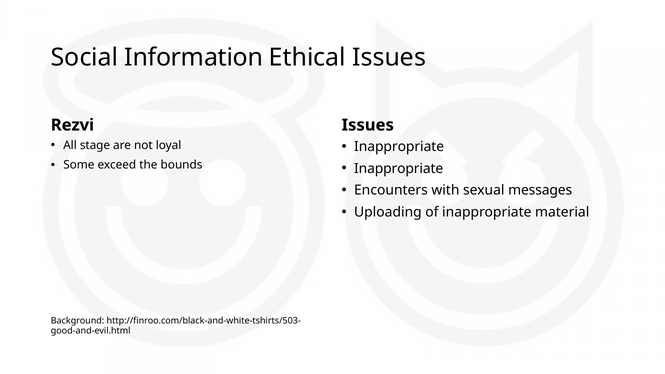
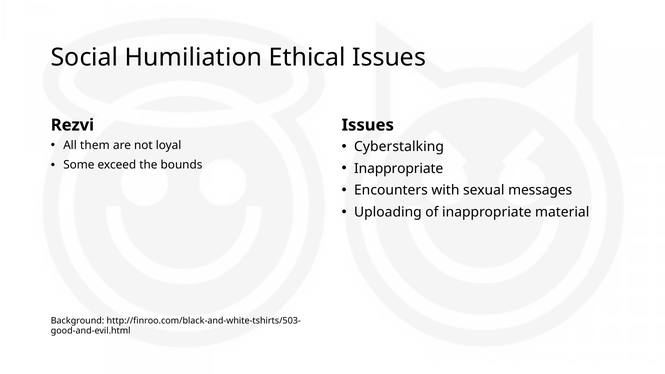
Information: Information -> Humiliation
stage: stage -> them
Inappropriate at (399, 147): Inappropriate -> Cyberstalking
